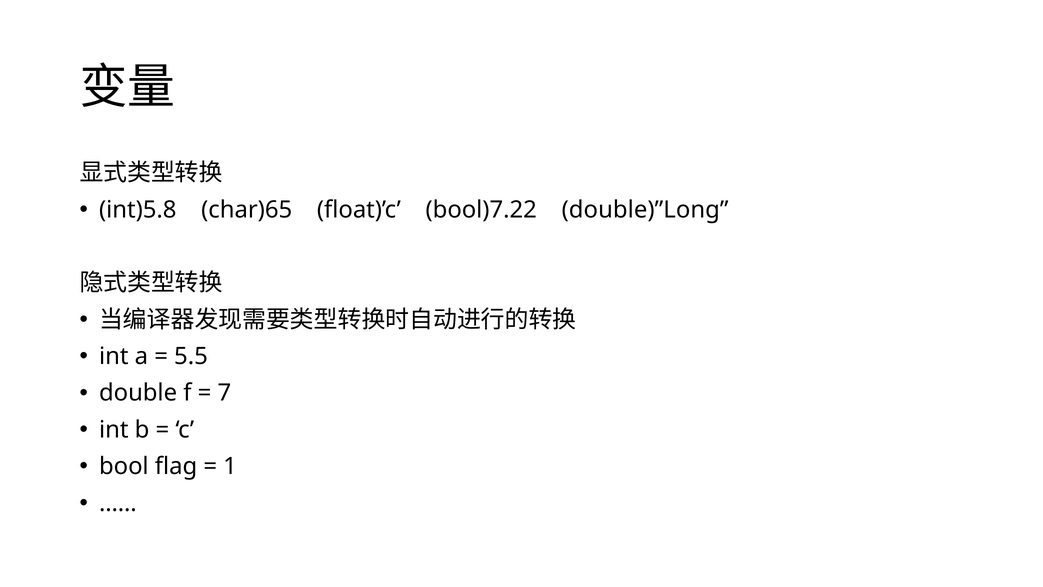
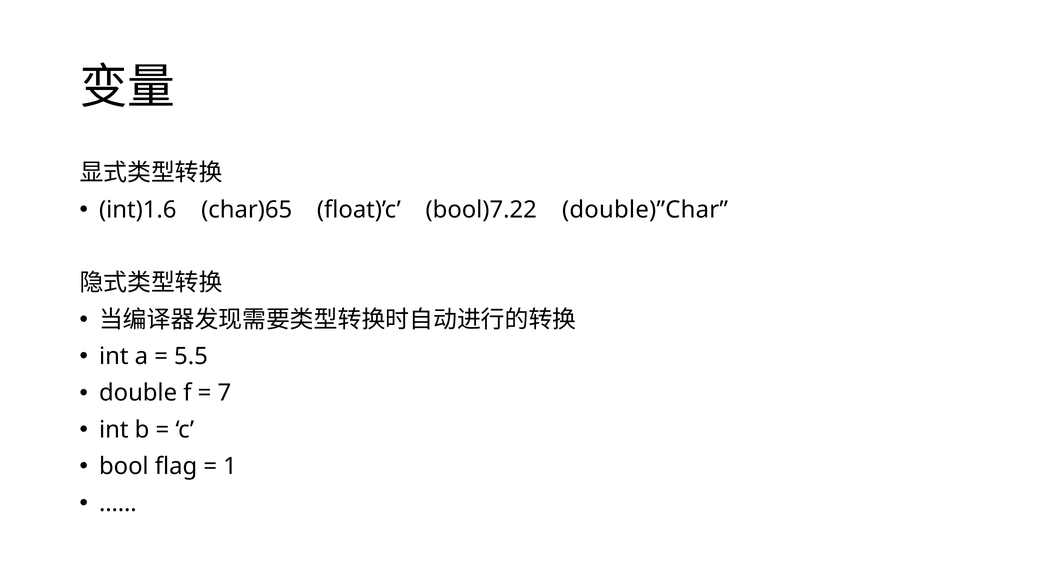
int)5.8: int)5.8 -> int)1.6
double)”Long: double)”Long -> double)”Char
